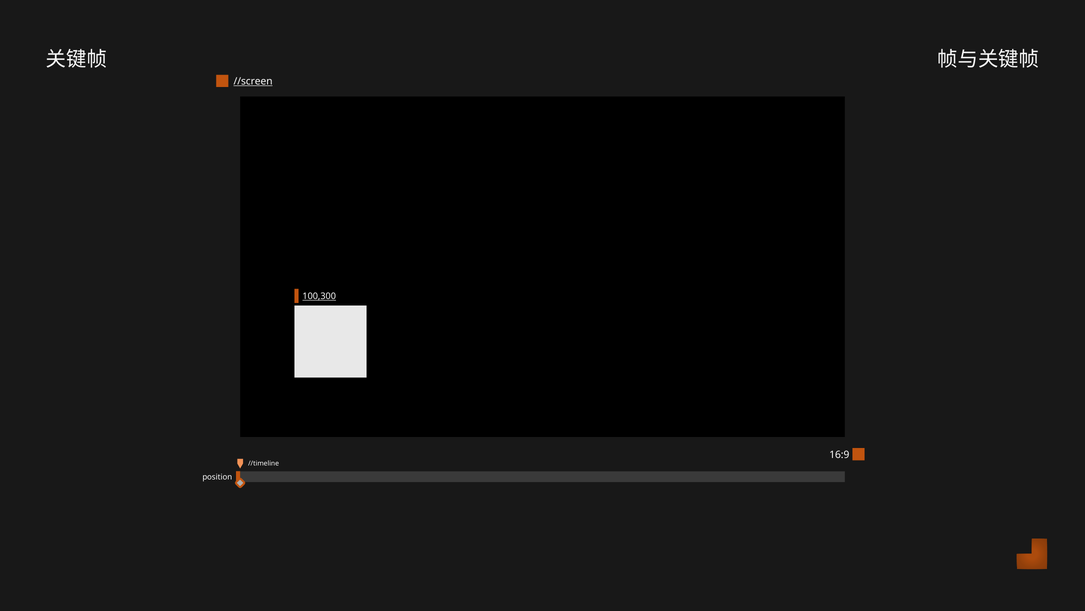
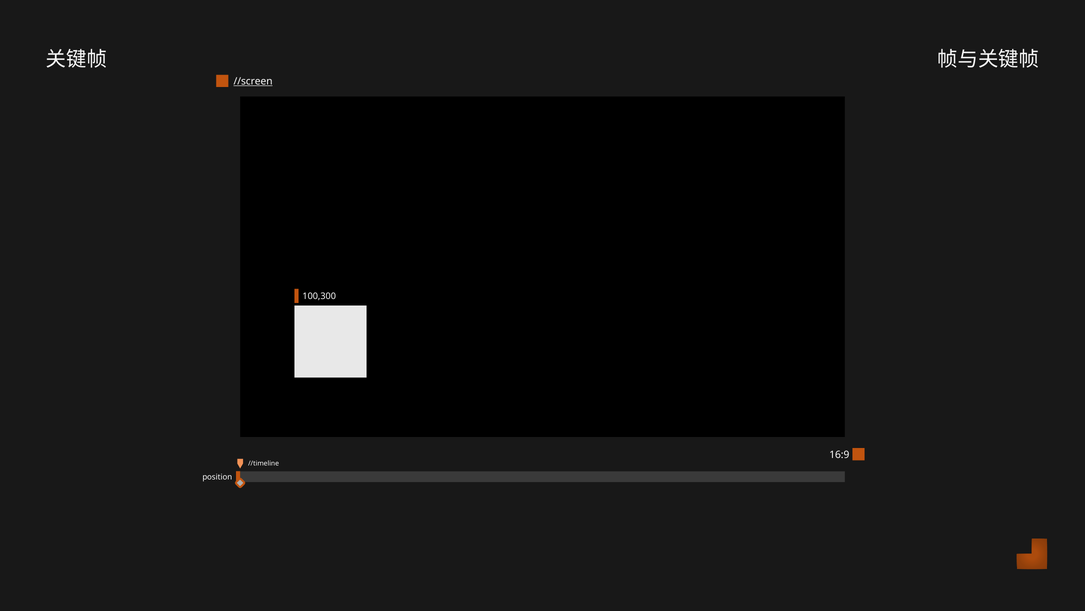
100,300 underline: present -> none
